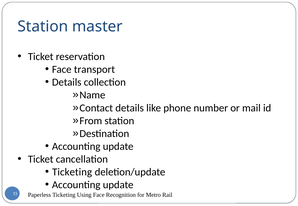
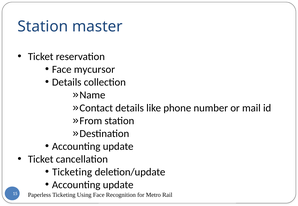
transport: transport -> mycursor
